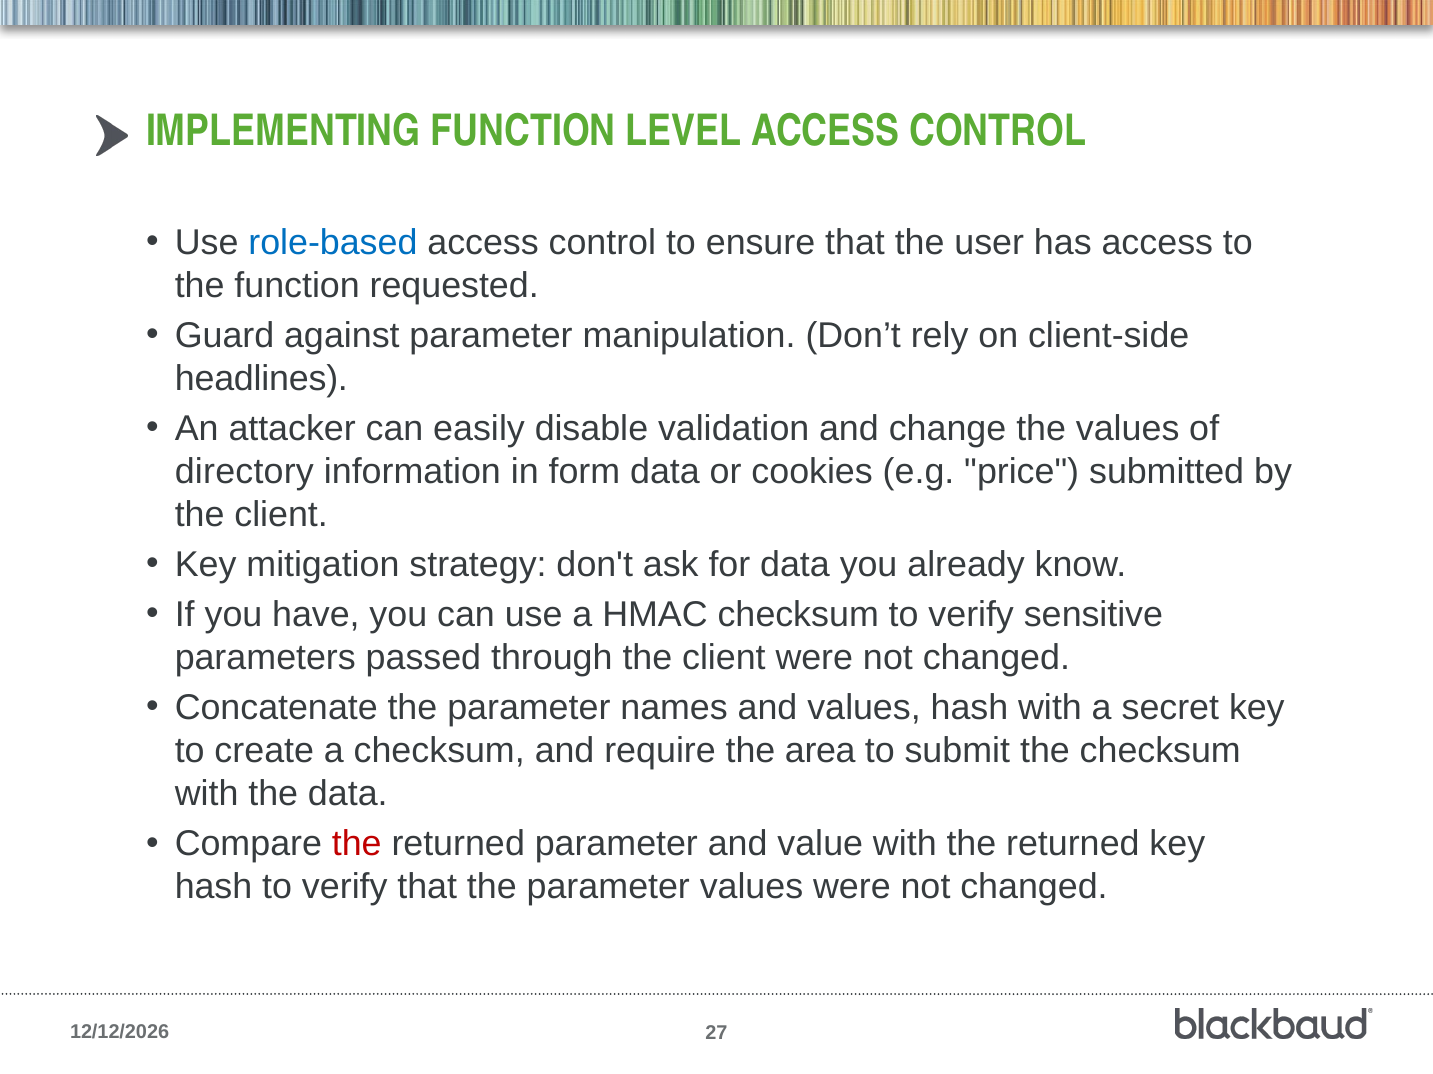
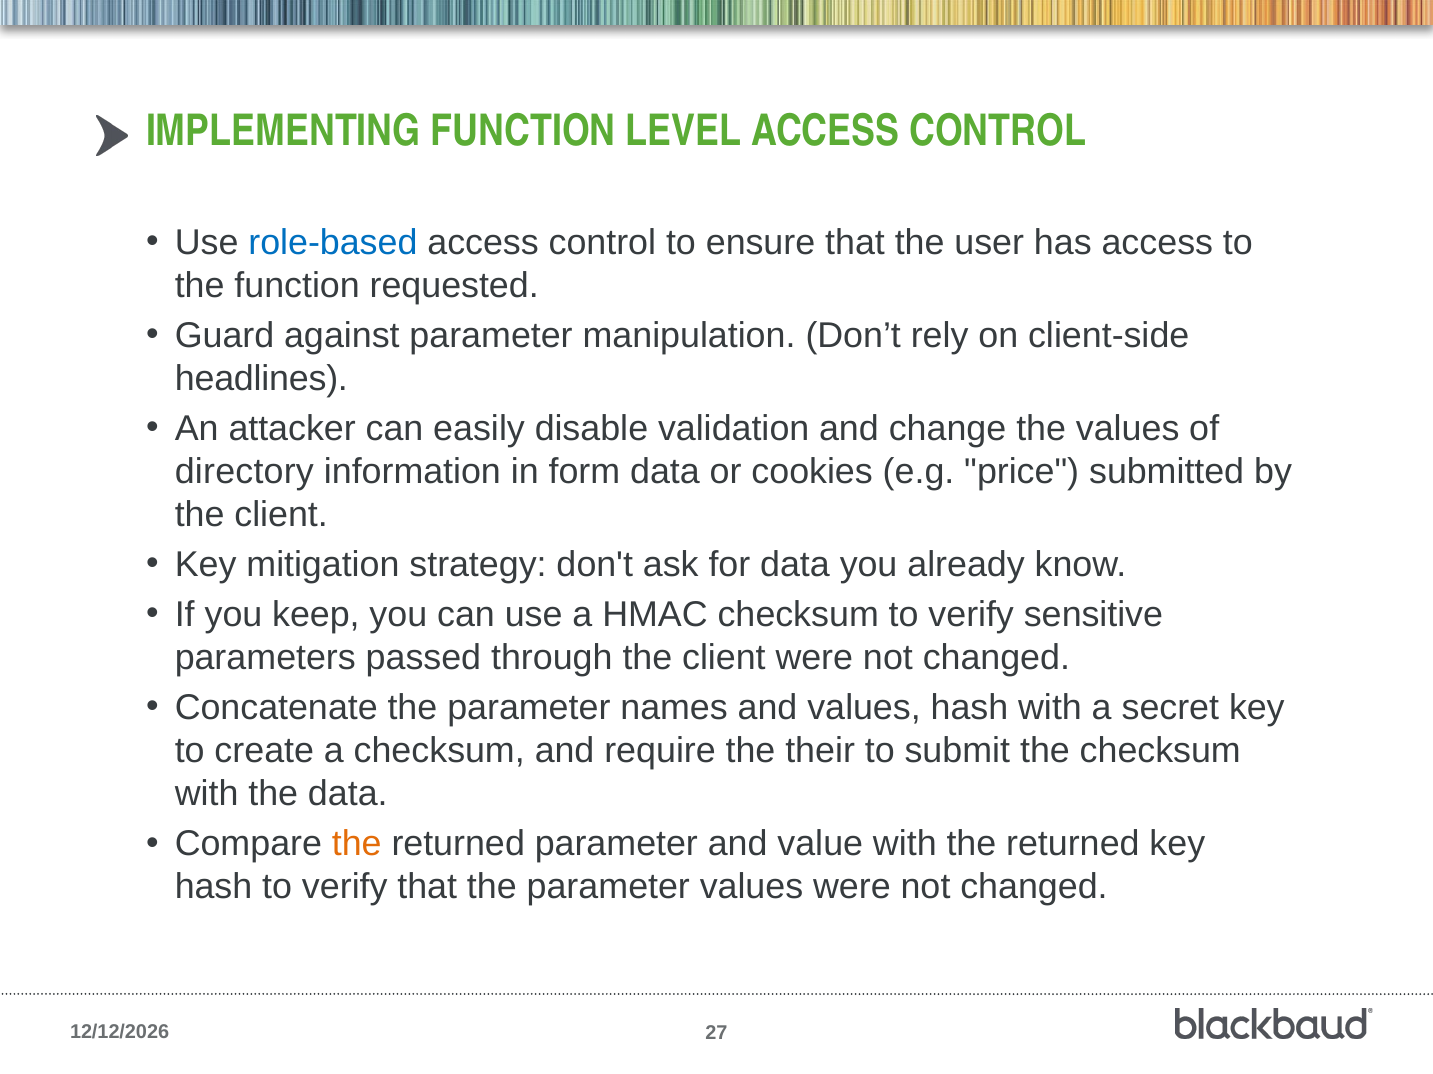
have: have -> keep
area: area -> their
the at (357, 845) colour: red -> orange
